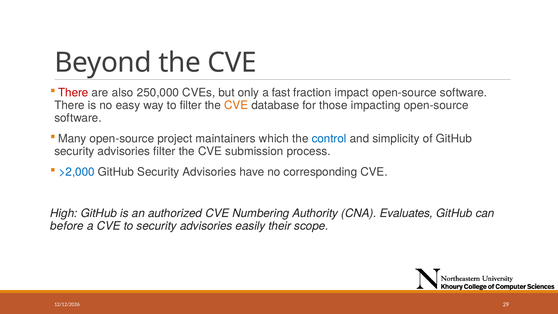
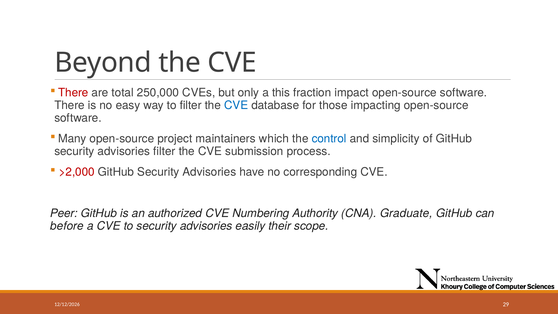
also: also -> total
fast: fast -> this
CVE at (236, 105) colour: orange -> blue
>2,000 colour: blue -> red
High: High -> Peer
Evaluates: Evaluates -> Graduate
